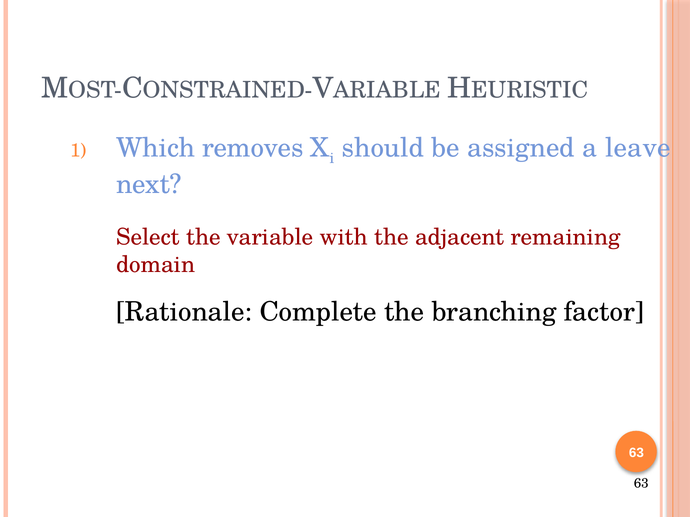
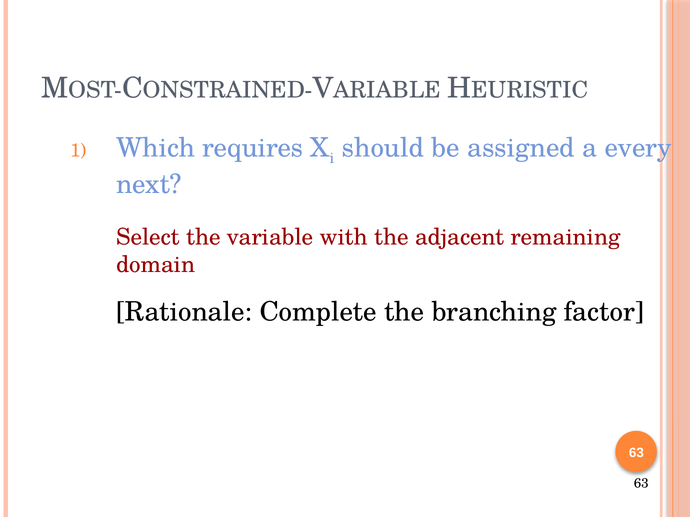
removes: removes -> requires
leave: leave -> every
